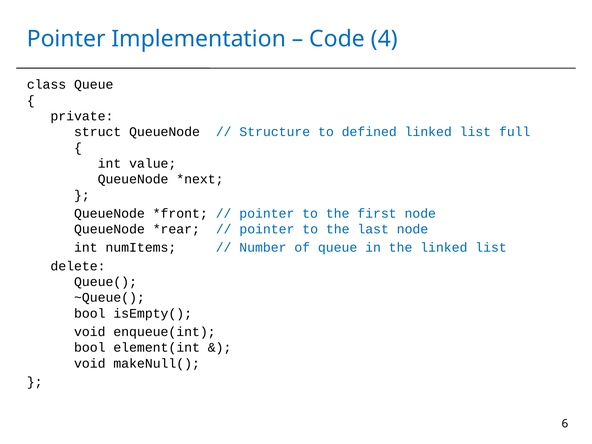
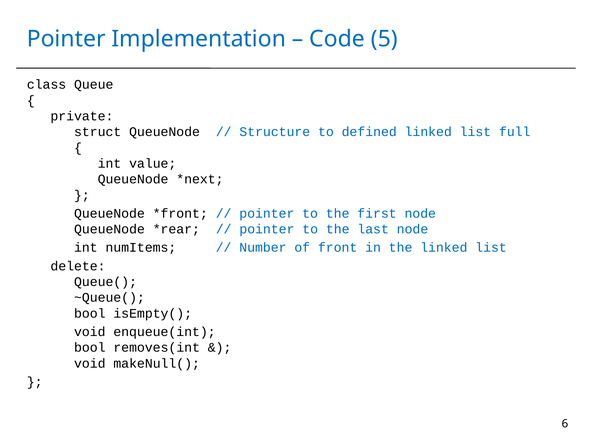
4: 4 -> 5
of queue: queue -> front
element(int: element(int -> removes(int
